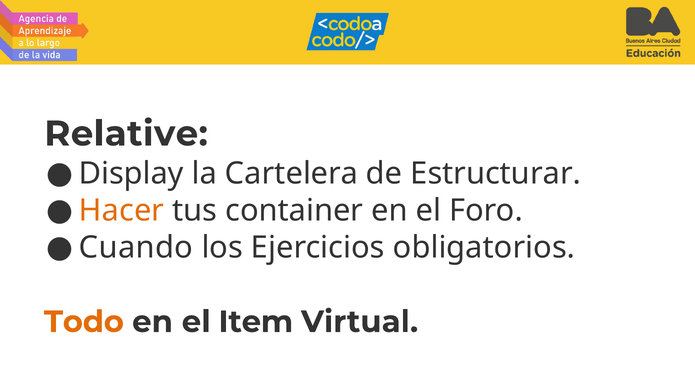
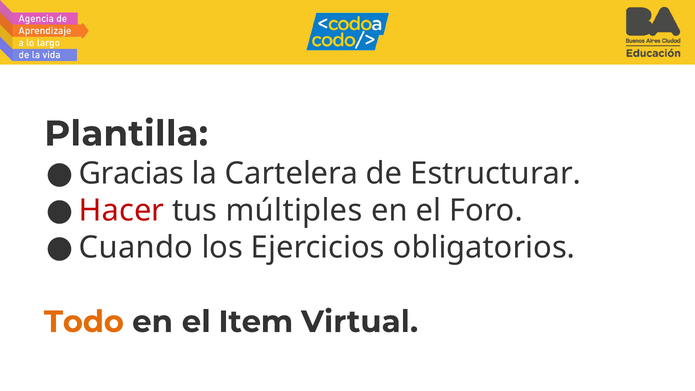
Relative: Relative -> Plantilla
Display: Display -> Gracias
Hacer colour: orange -> red
container: container -> múltiples
